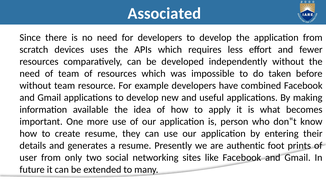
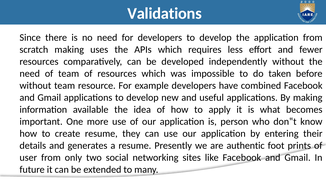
Associated: Associated -> Validations
scratch devices: devices -> making
